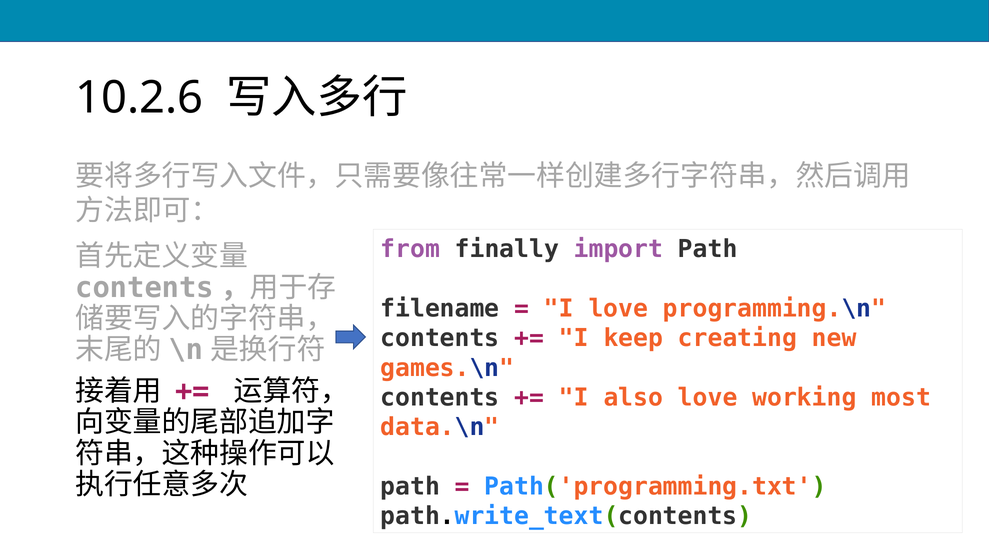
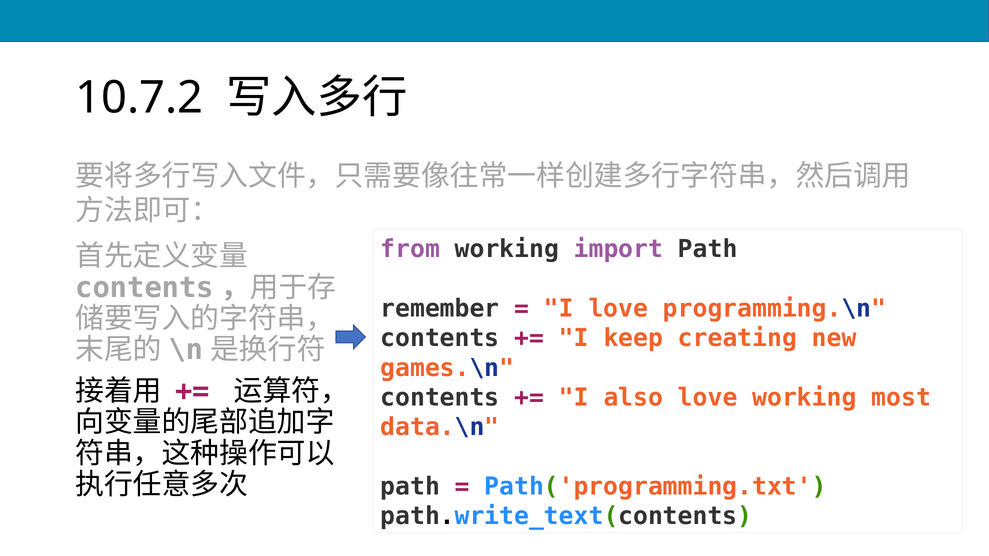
10.2.6: 10.2.6 -> 10.7.2
from finally: finally -> working
filename: filename -> remember
